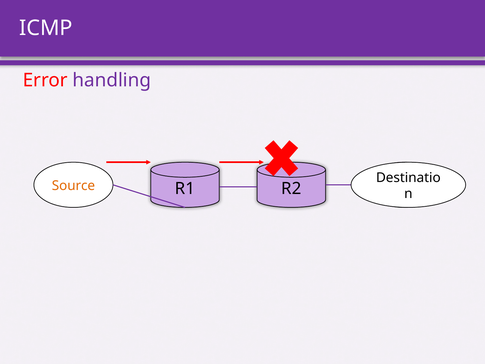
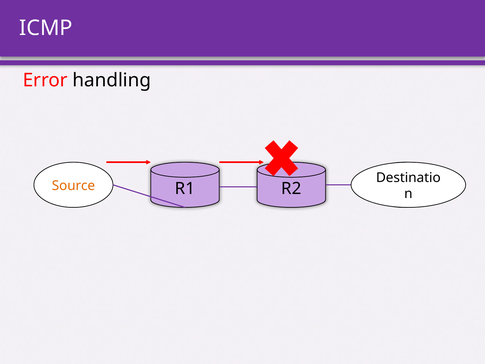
handling colour: purple -> black
